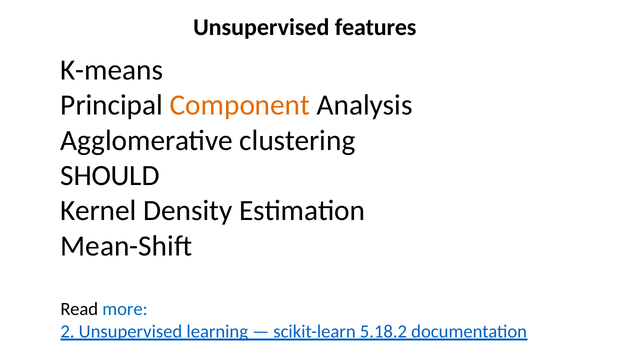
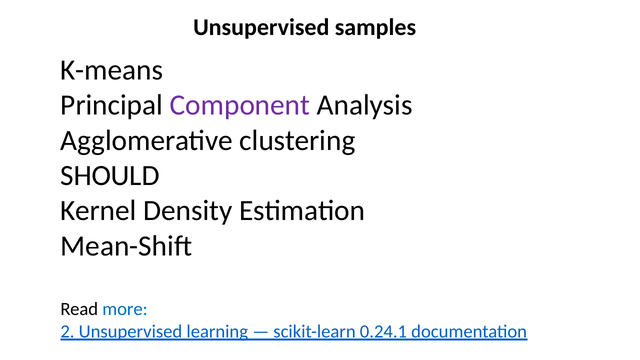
features: features -> samples
Component colour: orange -> purple
5.18.2: 5.18.2 -> 0.24.1
